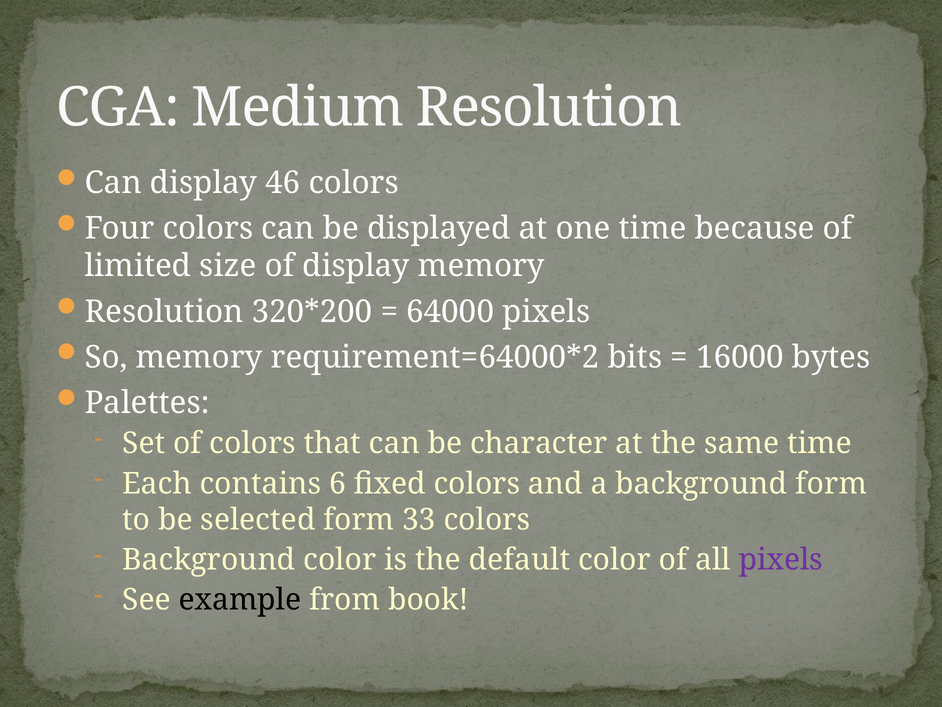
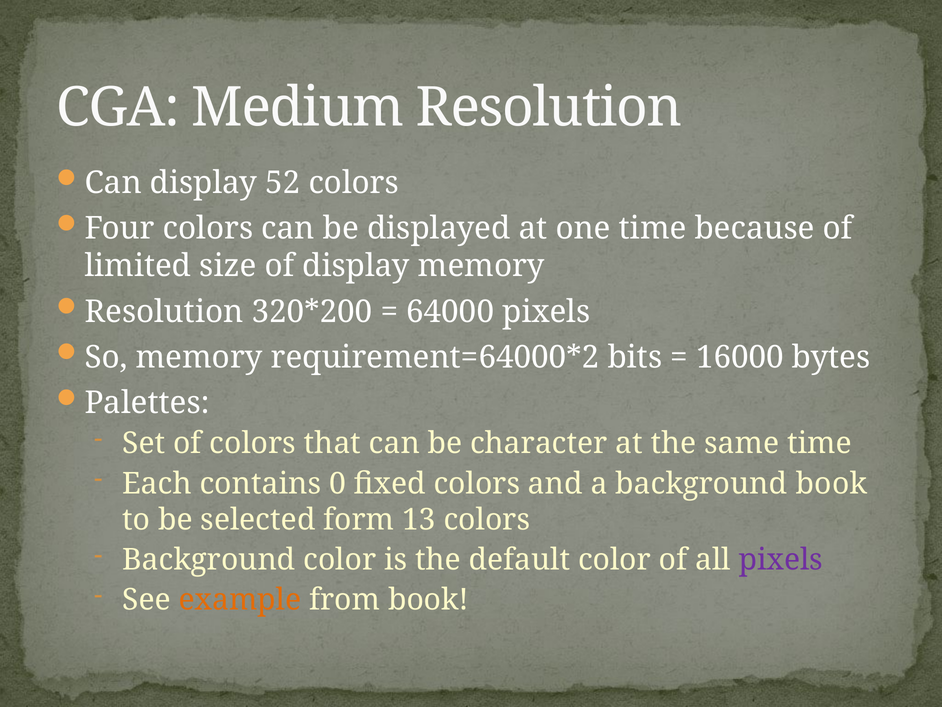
46: 46 -> 52
6: 6 -> 0
background form: form -> book
33: 33 -> 13
example colour: black -> orange
